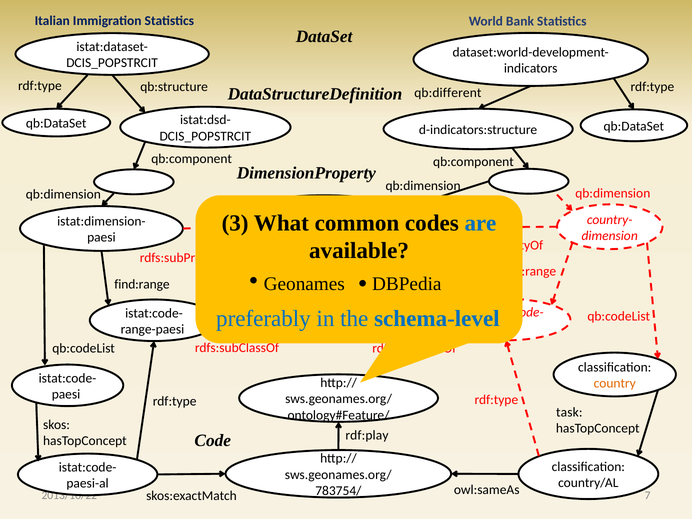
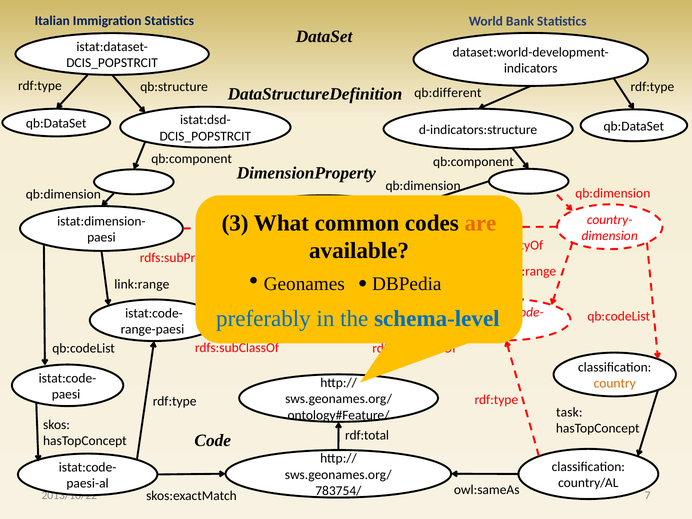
are colour: blue -> orange
find:range: find:range -> link:range
rdf:play: rdf:play -> rdf:total
